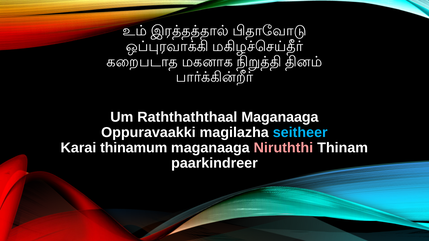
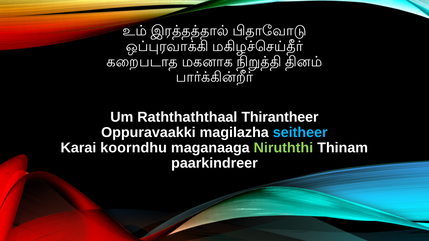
Raththaththaal Maganaaga: Maganaaga -> Thirantheer
thinamum: thinamum -> koorndhu
Niruththi colour: pink -> light green
